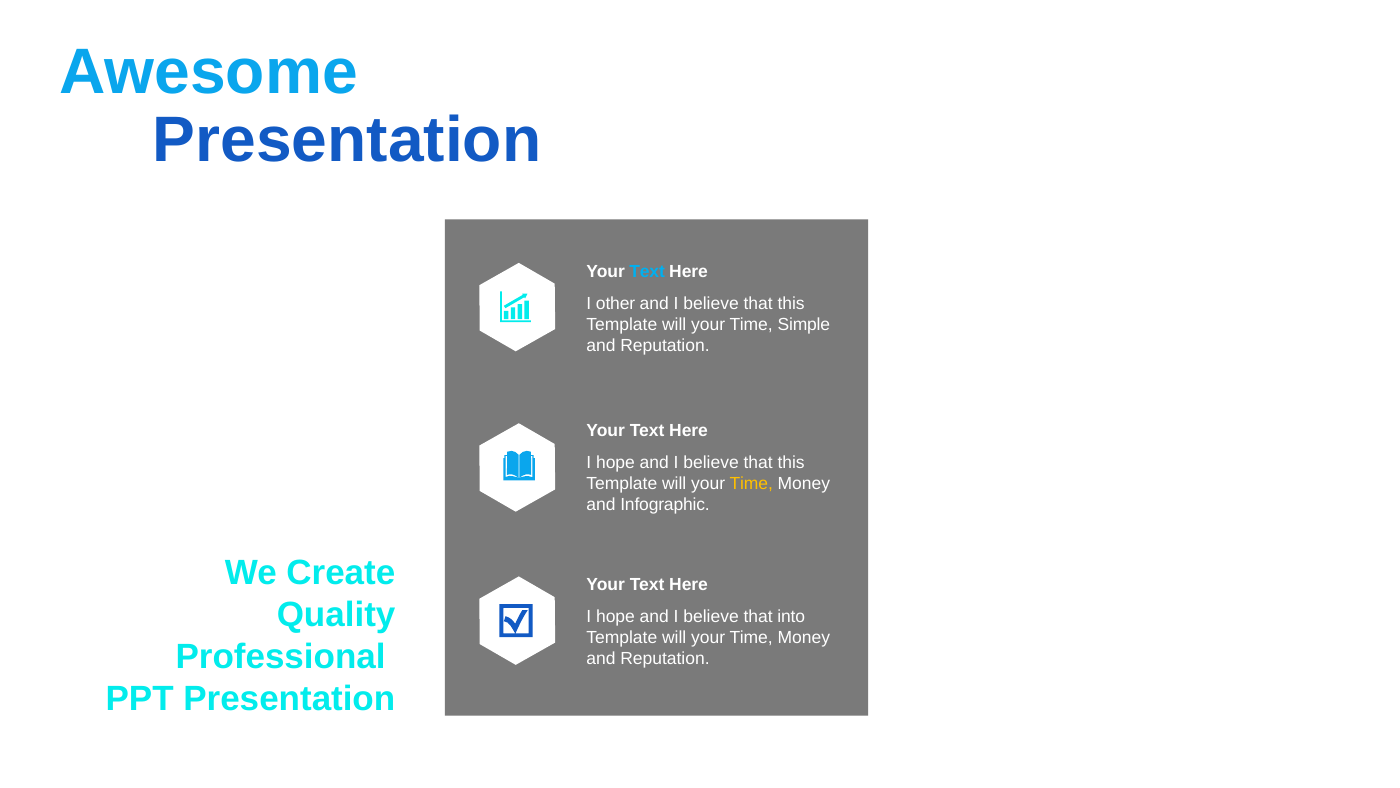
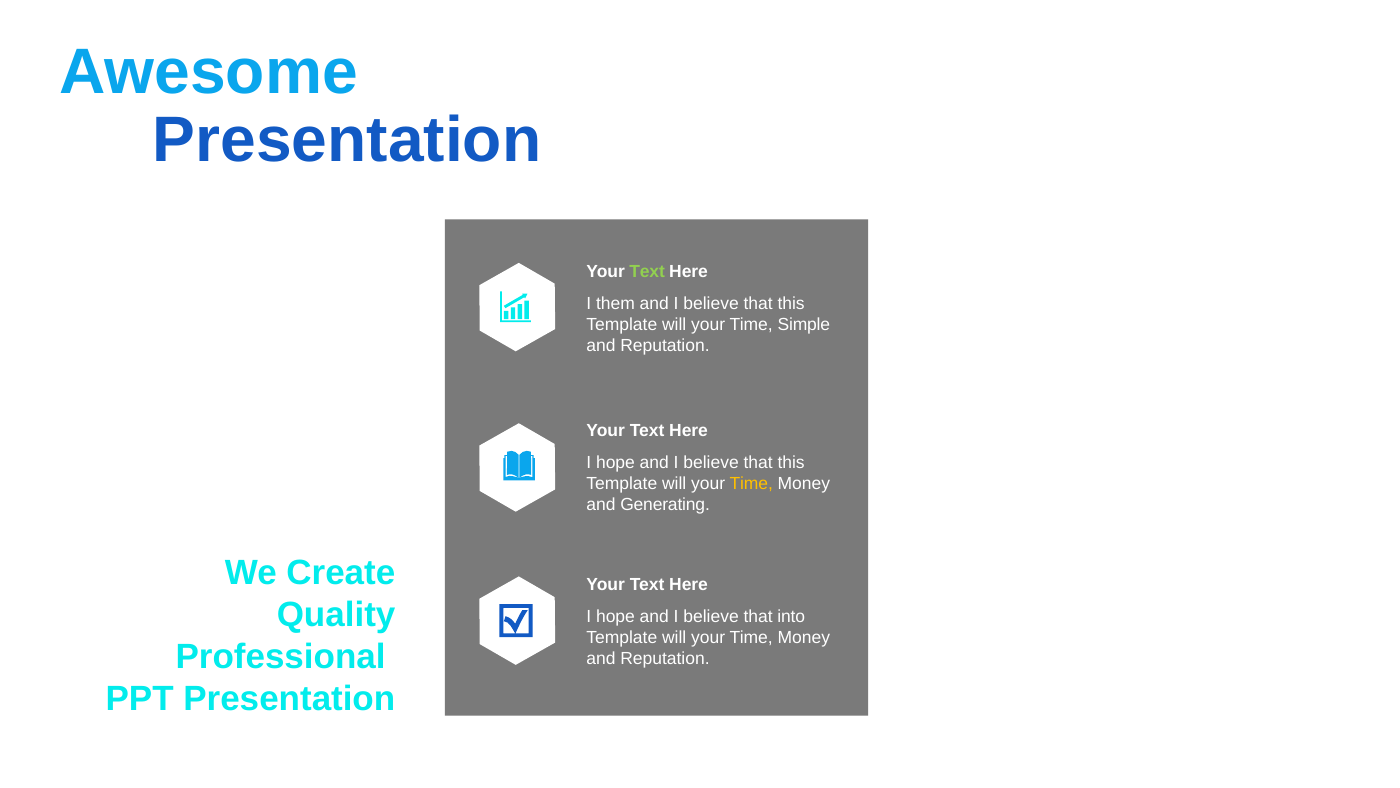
Text at (647, 271) colour: light blue -> light green
other: other -> them
Infographic: Infographic -> Generating
